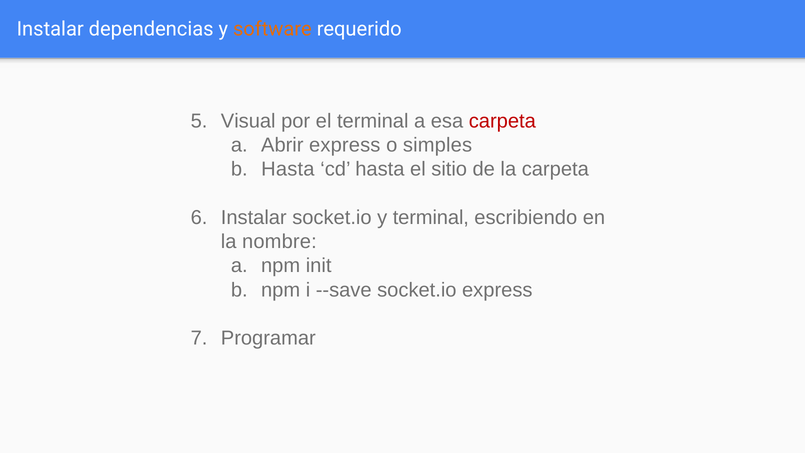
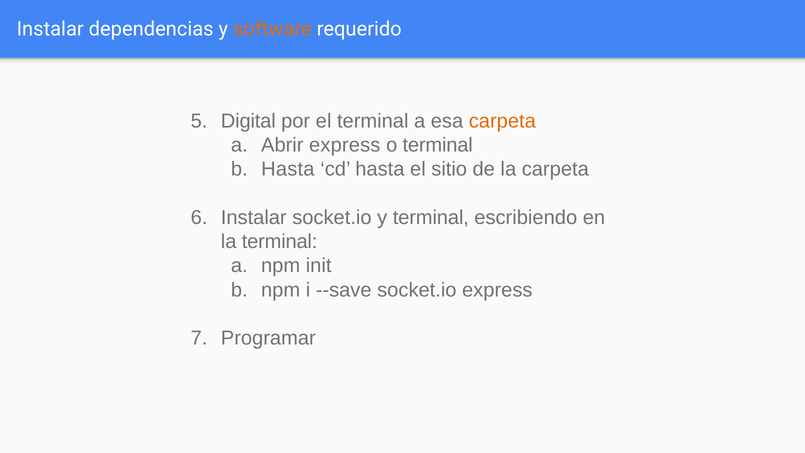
Visual: Visual -> Digital
carpeta at (502, 121) colour: red -> orange
o simples: simples -> terminal
la nombre: nombre -> terminal
